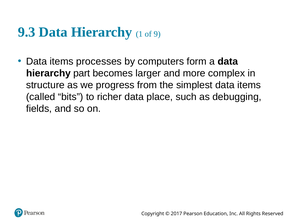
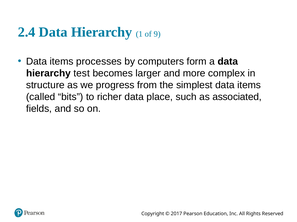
9.3: 9.3 -> 2.4
part: part -> test
debugging: debugging -> associated
